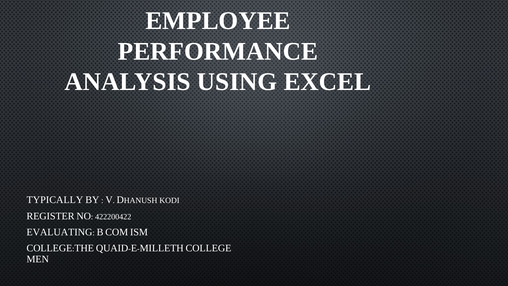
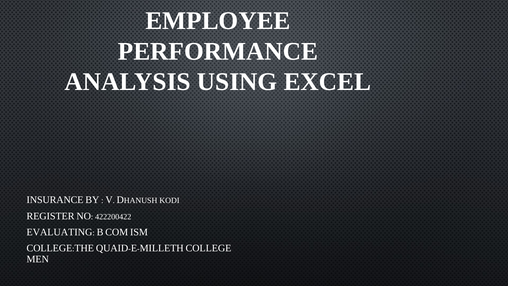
TYPICALLY: TYPICALLY -> INSURANCE
